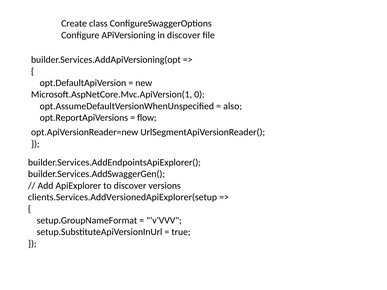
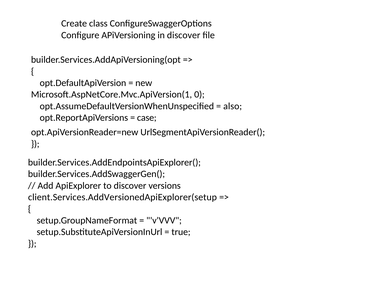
flow: flow -> case
clients.Services.AddVersionedApiExplorer(setup: clients.Services.AddVersionedApiExplorer(setup -> client.Services.AddVersionedApiExplorer(setup
